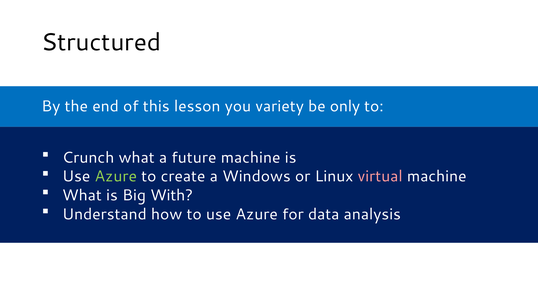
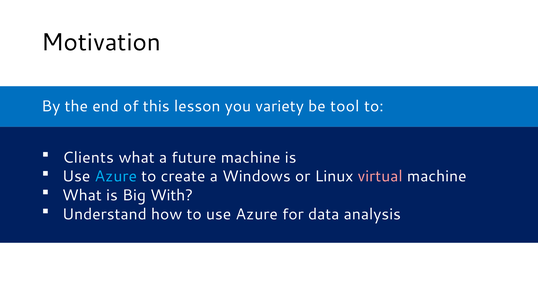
Structured: Structured -> Motivation
only: only -> tool
Crunch: Crunch -> Clients
Azure at (116, 176) colour: light green -> light blue
